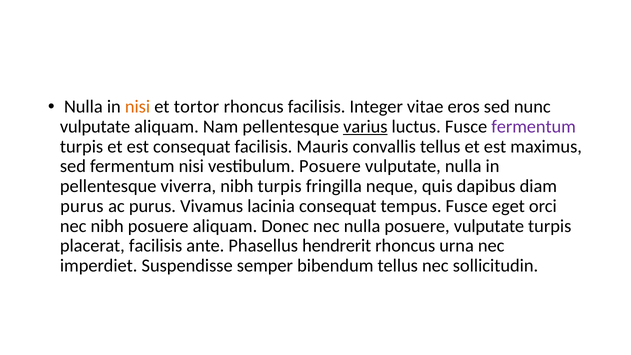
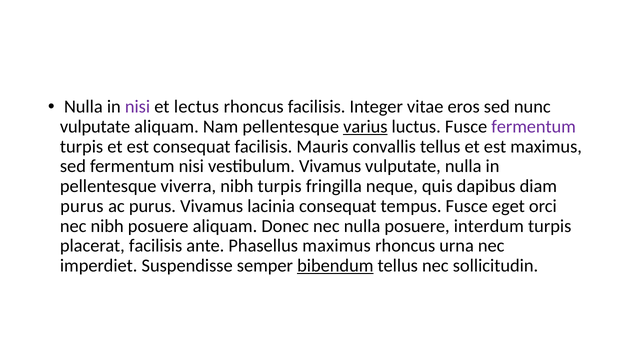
nisi at (138, 107) colour: orange -> purple
tortor: tortor -> lectus
vestibulum Posuere: Posuere -> Vivamus
nulla posuere vulputate: vulputate -> interdum
Phasellus hendrerit: hendrerit -> maximus
bibendum underline: none -> present
